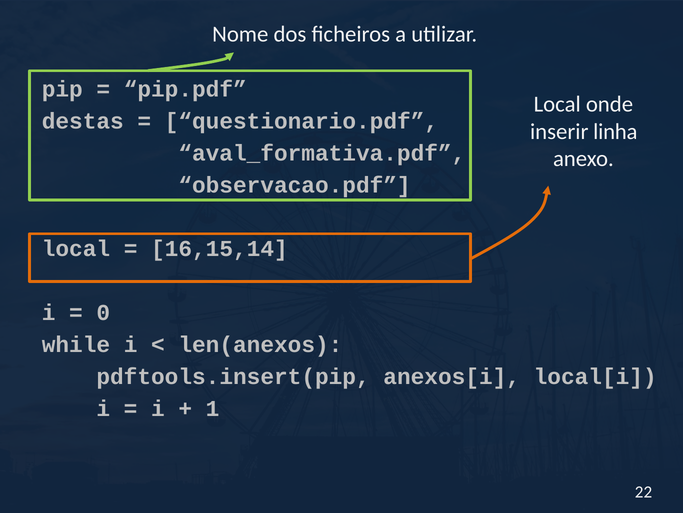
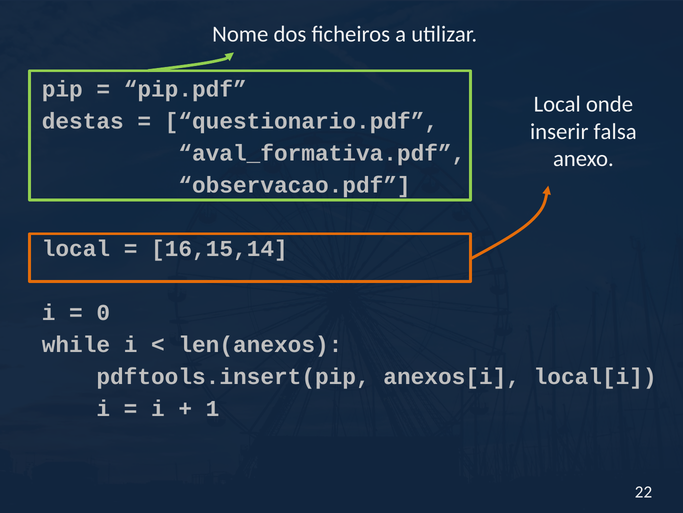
linha: linha -> falsa
